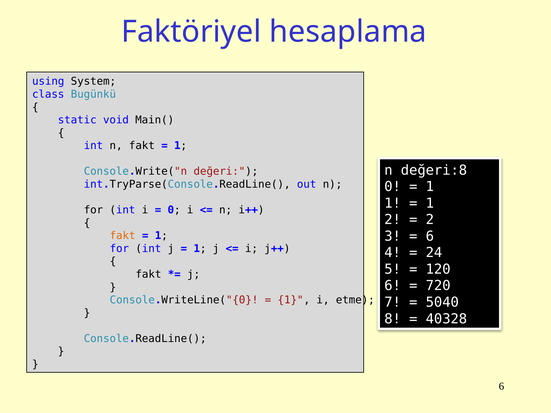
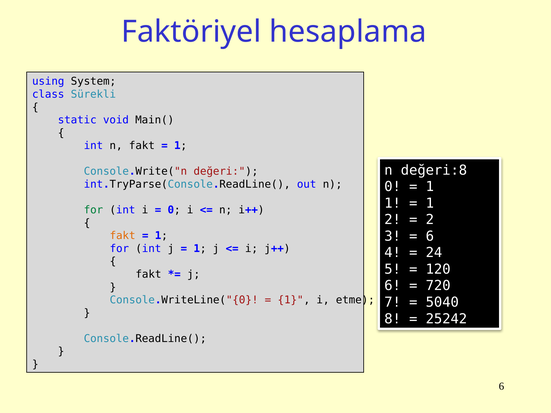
Bugünkü: Bugünkü -> Sürekli
for at (93, 210) colour: black -> green
40328: 40328 -> 25242
